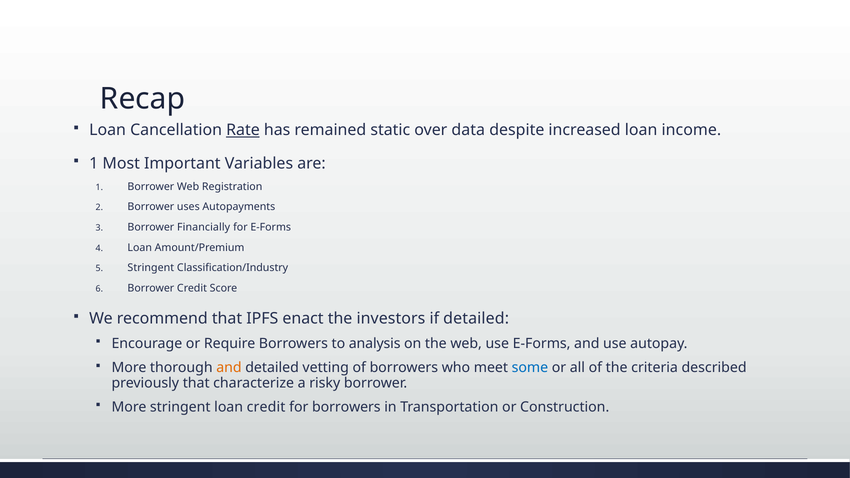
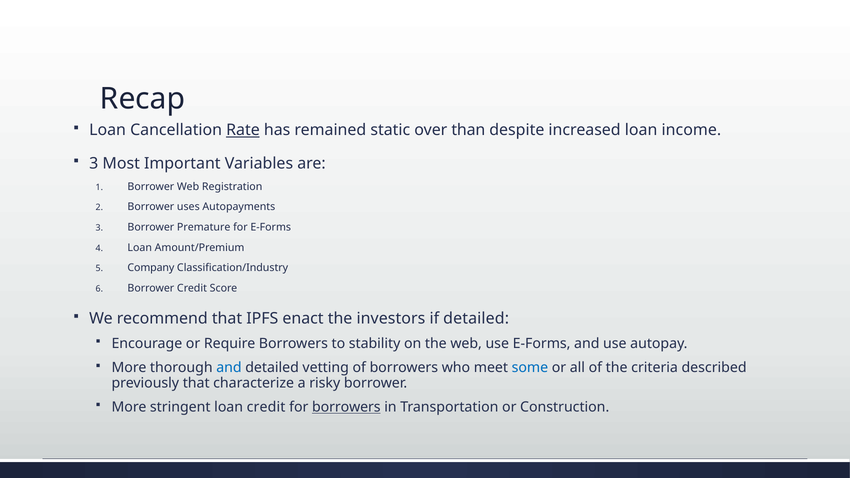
data: data -> than
1 at (94, 163): 1 -> 3
Financially: Financially -> Premature
Stringent at (151, 268): Stringent -> Company
analysis: analysis -> stability
and at (229, 368) colour: orange -> blue
borrowers at (346, 407) underline: none -> present
